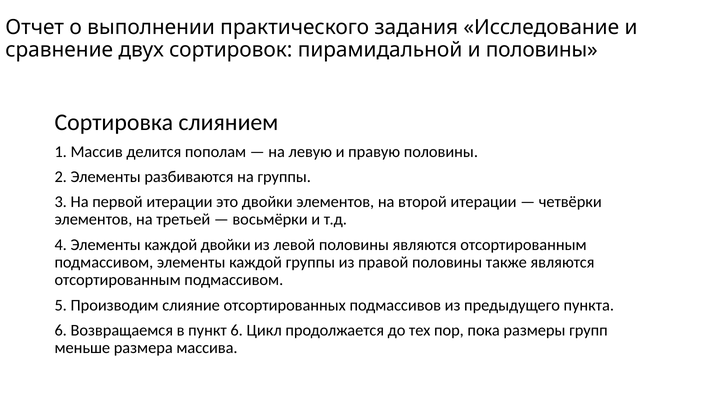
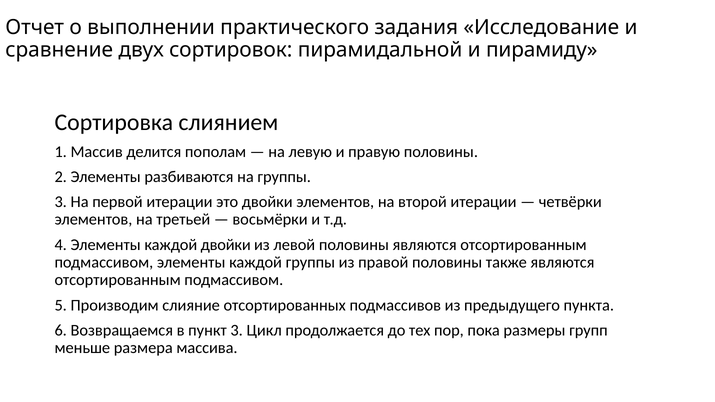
и половины: половины -> пирамиду
пункт 6: 6 -> 3
